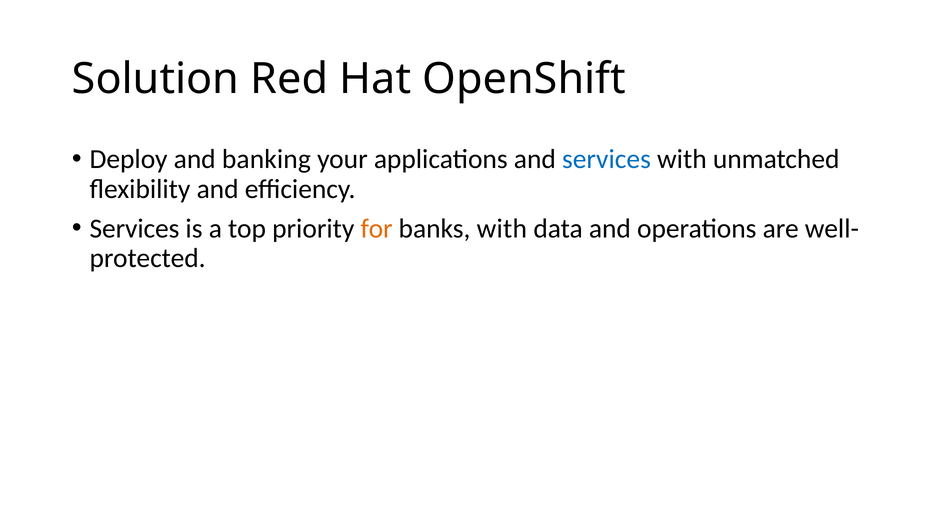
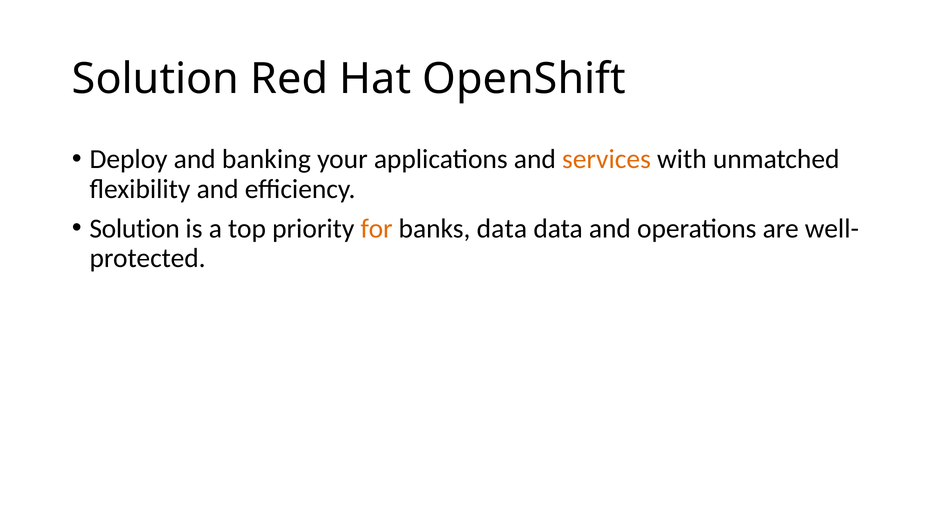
services at (606, 159) colour: blue -> orange
Services at (134, 229): Services -> Solution
banks with: with -> data
